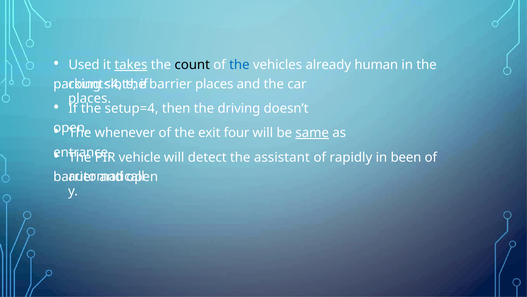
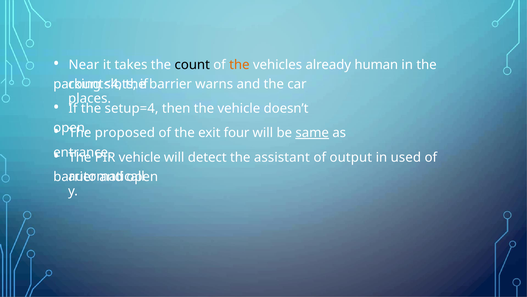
Used: Used -> Near
takes underline: present -> none
the at (239, 65) colour: blue -> orange
barrier places: places -> warns
the driving: driving -> vehicle
whenever: whenever -> proposed
rapidly: rapidly -> output
been: been -> used
